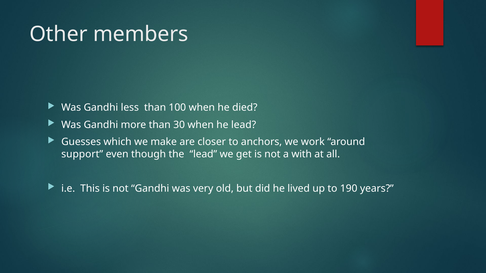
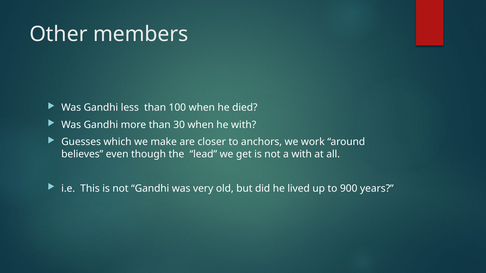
he lead: lead -> with
support: support -> believes
190: 190 -> 900
